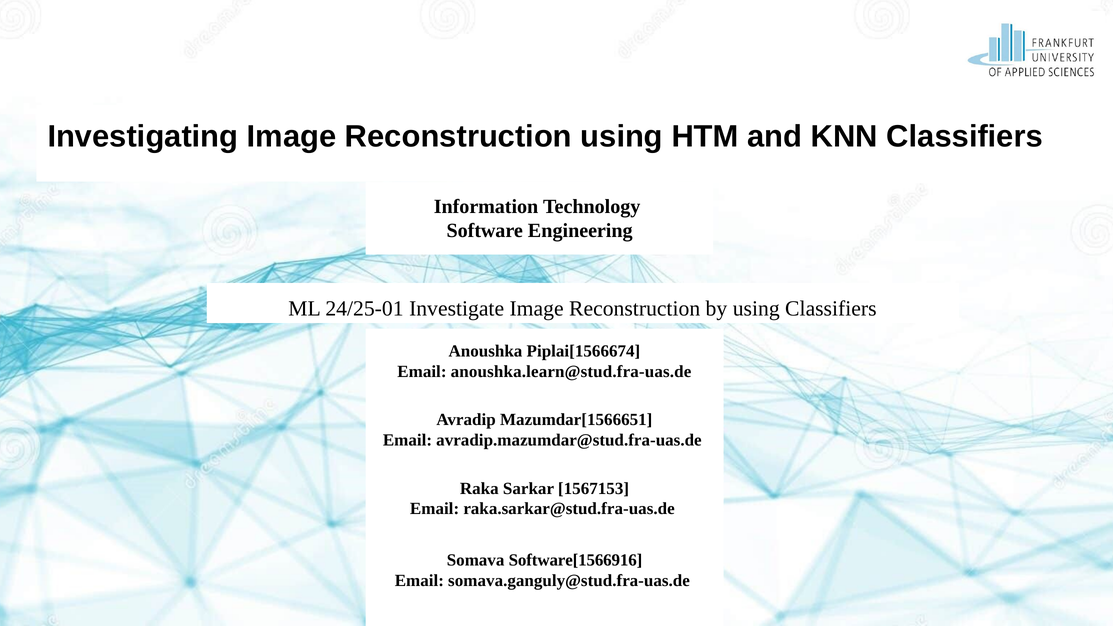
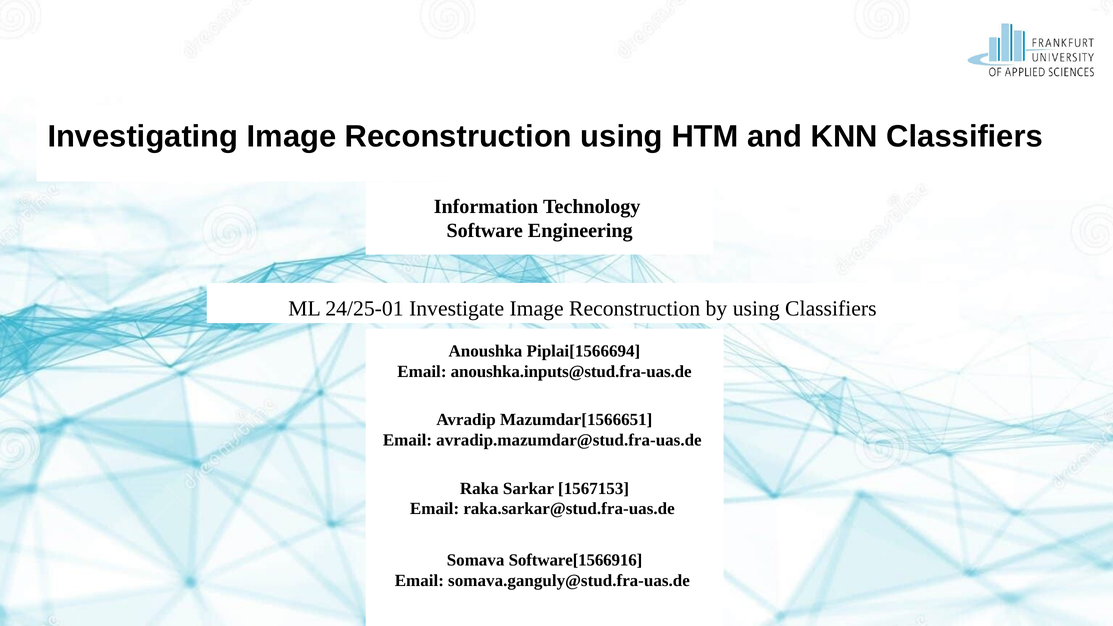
Piplai[1566674: Piplai[1566674 -> Piplai[1566694
anoushka.learn@stud.fra-uas.de: anoushka.learn@stud.fra-uas.de -> anoushka.inputs@stud.fra-uas.de
